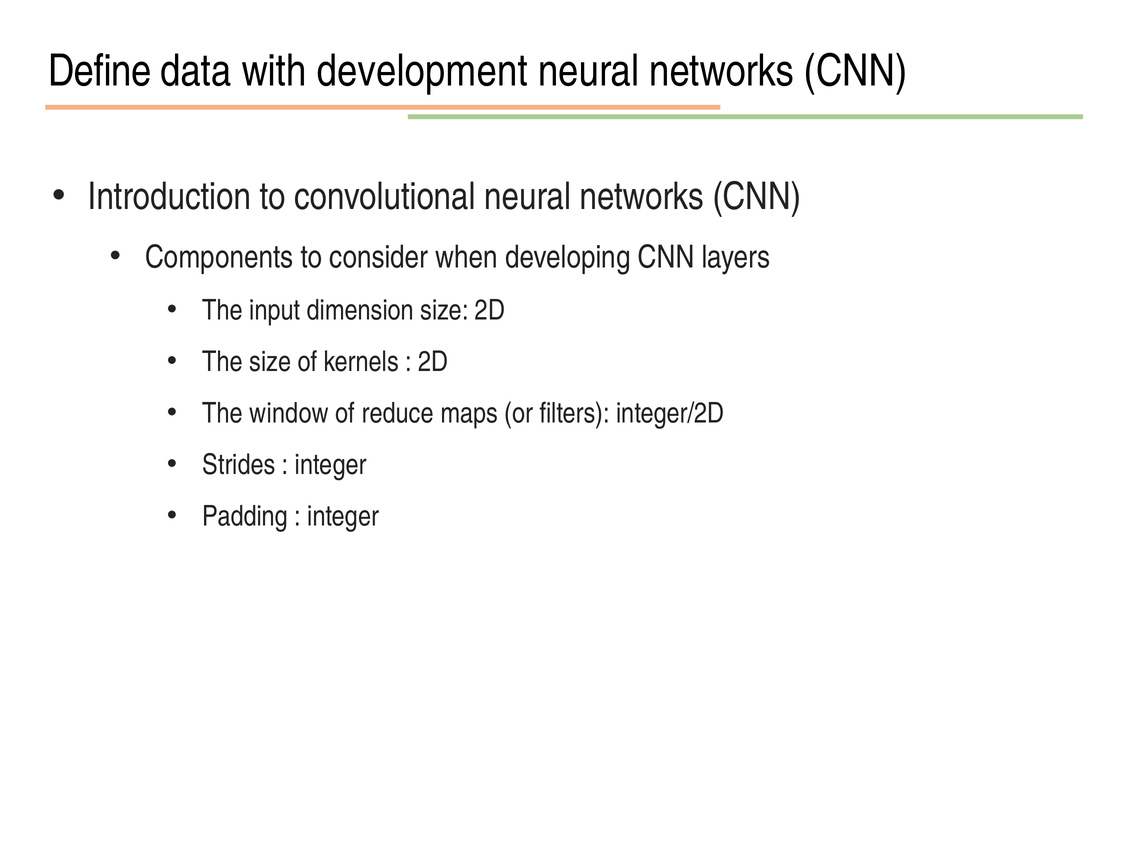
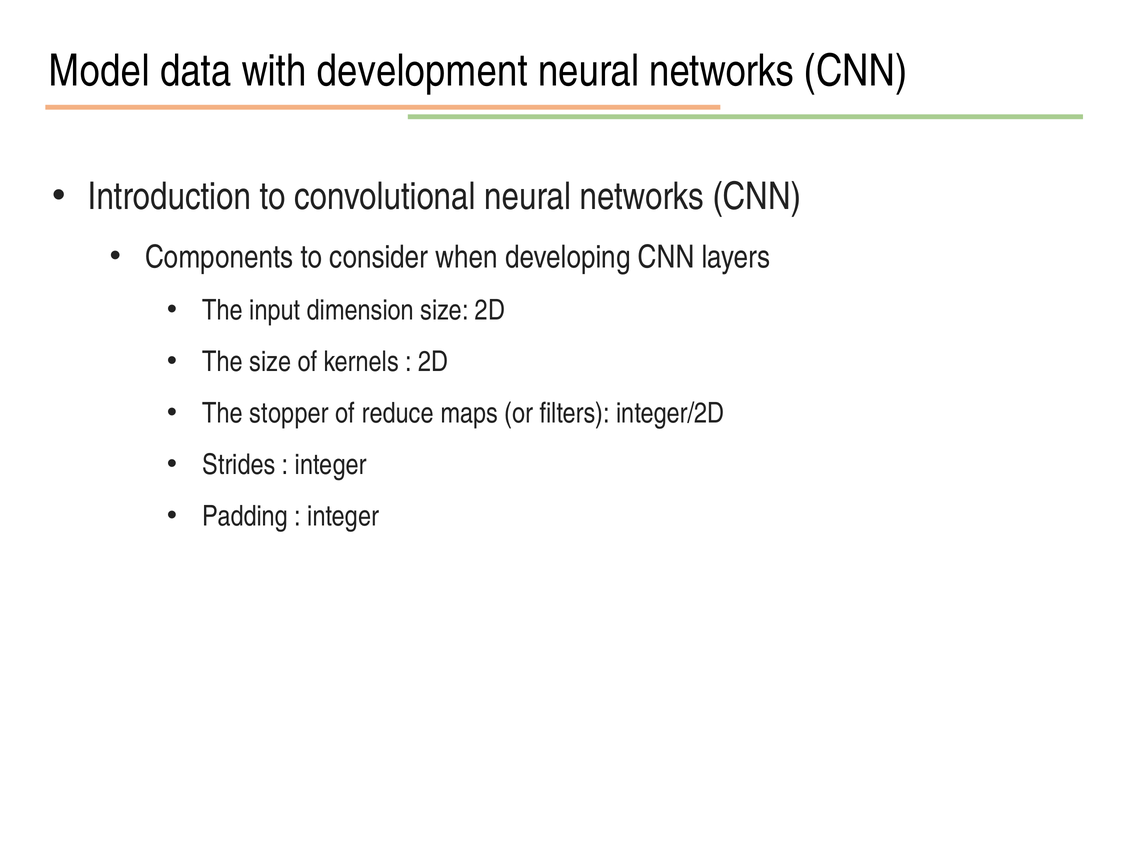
Define: Define -> Model
window: window -> stopper
